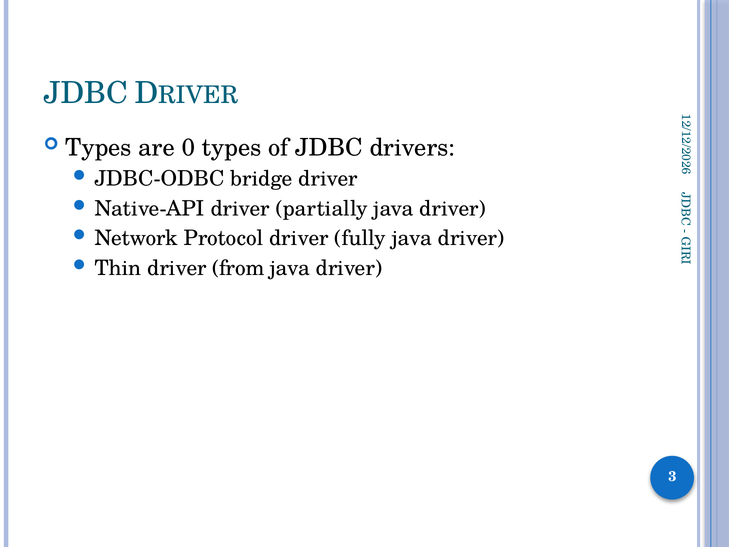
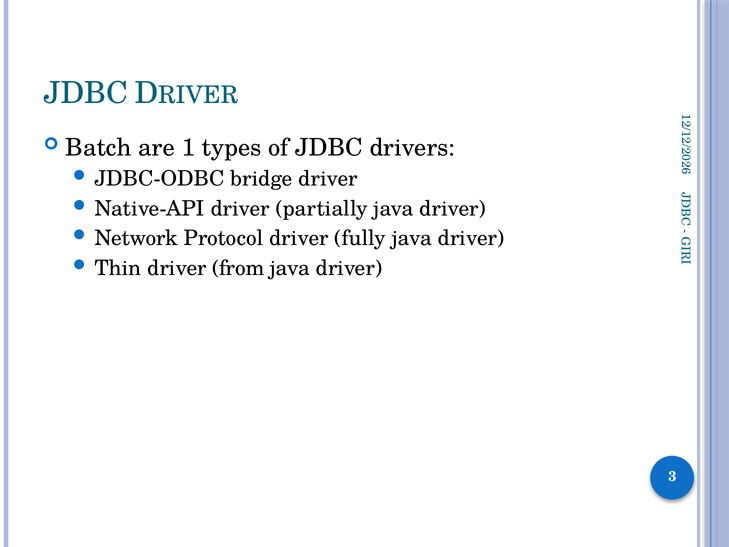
Types at (99, 147): Types -> Batch
are 0: 0 -> 1
